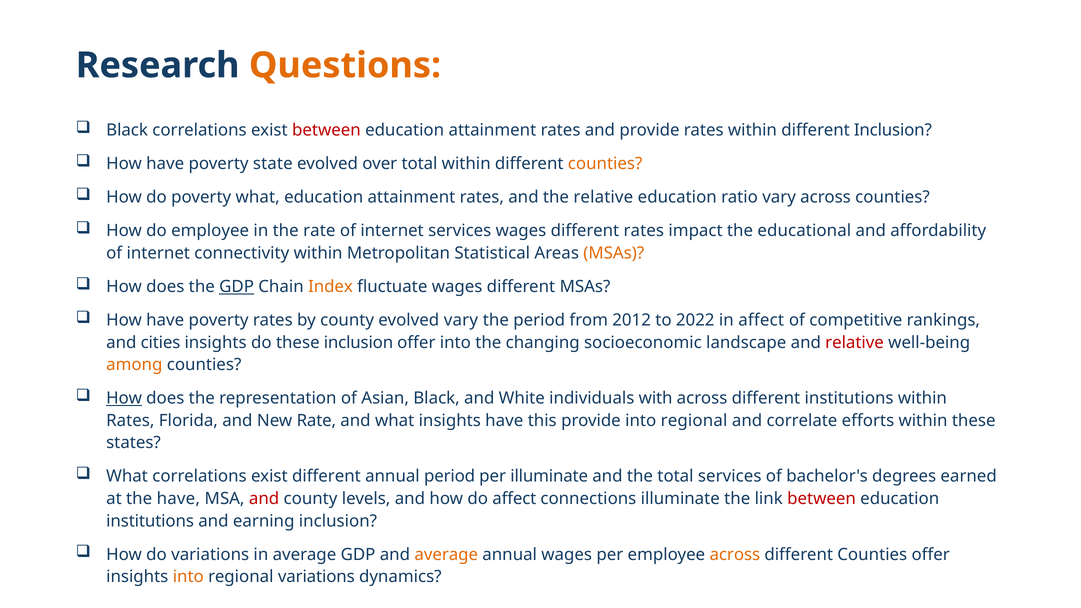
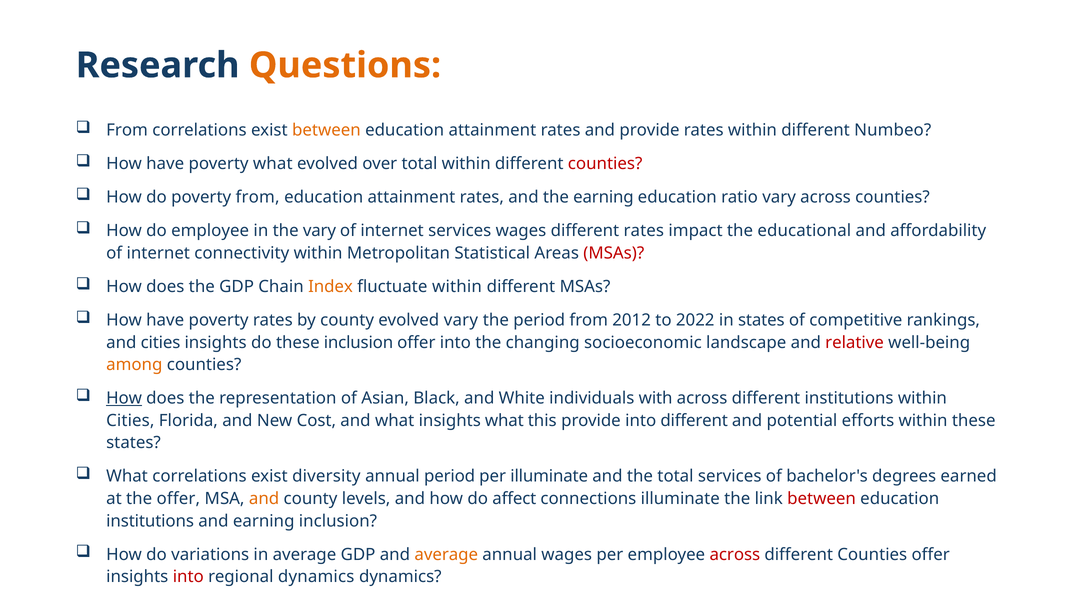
Black at (127, 130): Black -> From
between at (326, 130) colour: red -> orange
different Inclusion: Inclusion -> Numbeo
poverty state: state -> what
counties at (605, 164) colour: orange -> red
poverty what: what -> from
the relative: relative -> earning
the rate: rate -> vary
MSAs at (614, 253) colour: orange -> red
GDP at (237, 287) underline: present -> none
fluctuate wages: wages -> within
in affect: affect -> states
Rates at (130, 421): Rates -> Cities
New Rate: Rate -> Cost
insights have: have -> what
provide into regional: regional -> different
correlate: correlate -> potential
exist different: different -> diversity
the have: have -> offer
and at (264, 499) colour: red -> orange
across at (735, 555) colour: orange -> red
into at (188, 577) colour: orange -> red
regional variations: variations -> dynamics
